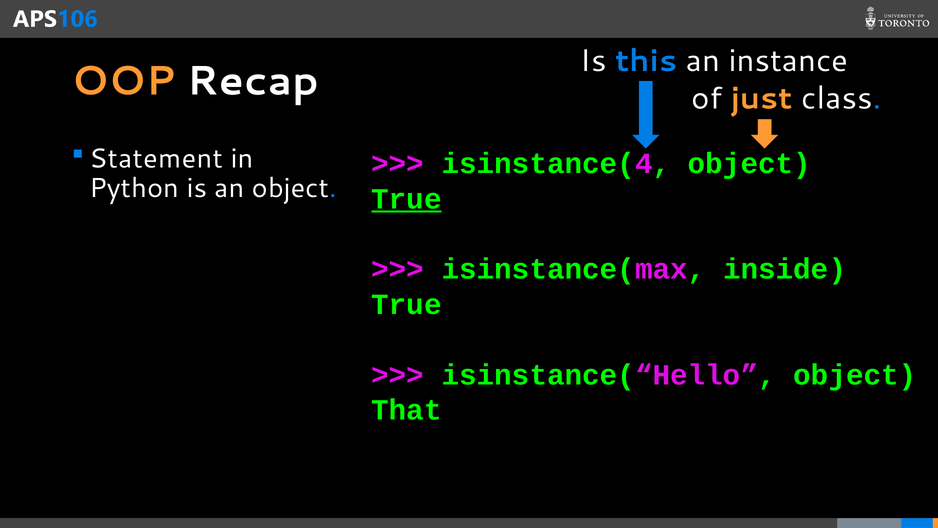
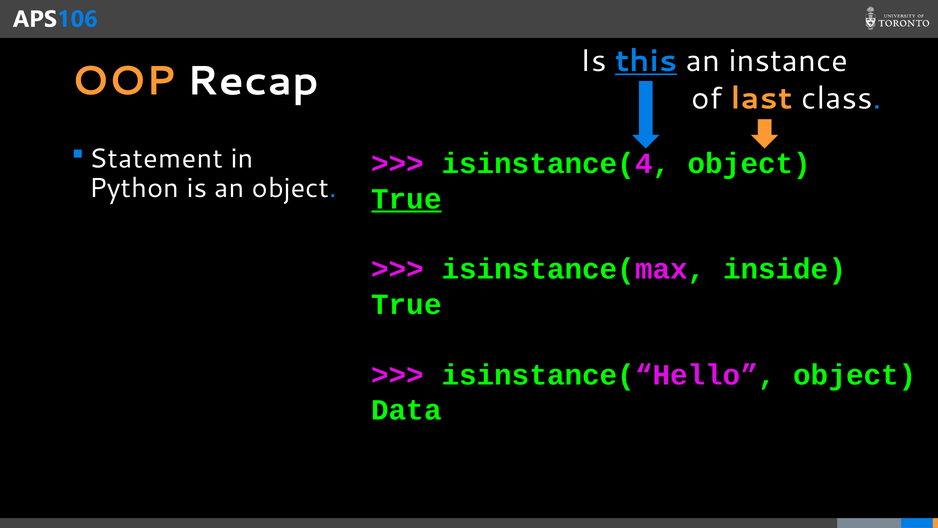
this underline: none -> present
just: just -> last
That: That -> Data
